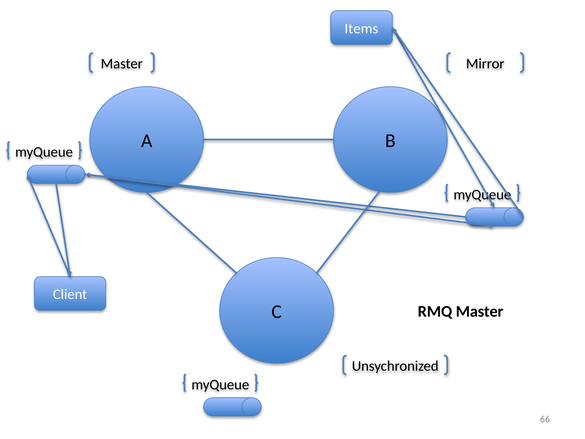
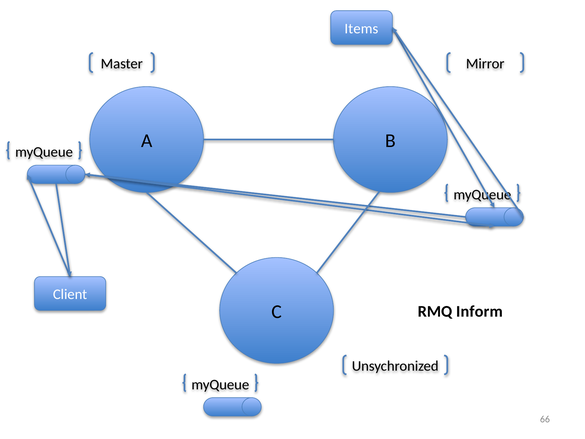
RMQ Master: Master -> Inform
